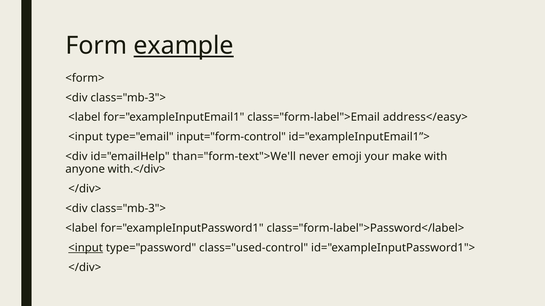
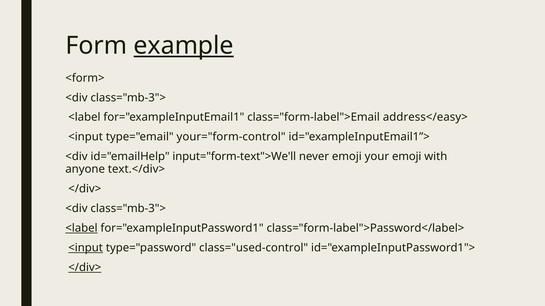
input="form-control: input="form-control -> your="form-control
than="form-text">We'll: than="form-text">We'll -> input="form-text">We'll
your make: make -> emoji
with.</div>: with.</div> -> text.</div>
<label at (81, 229) underline: none -> present
</div> at (85, 268) underline: none -> present
